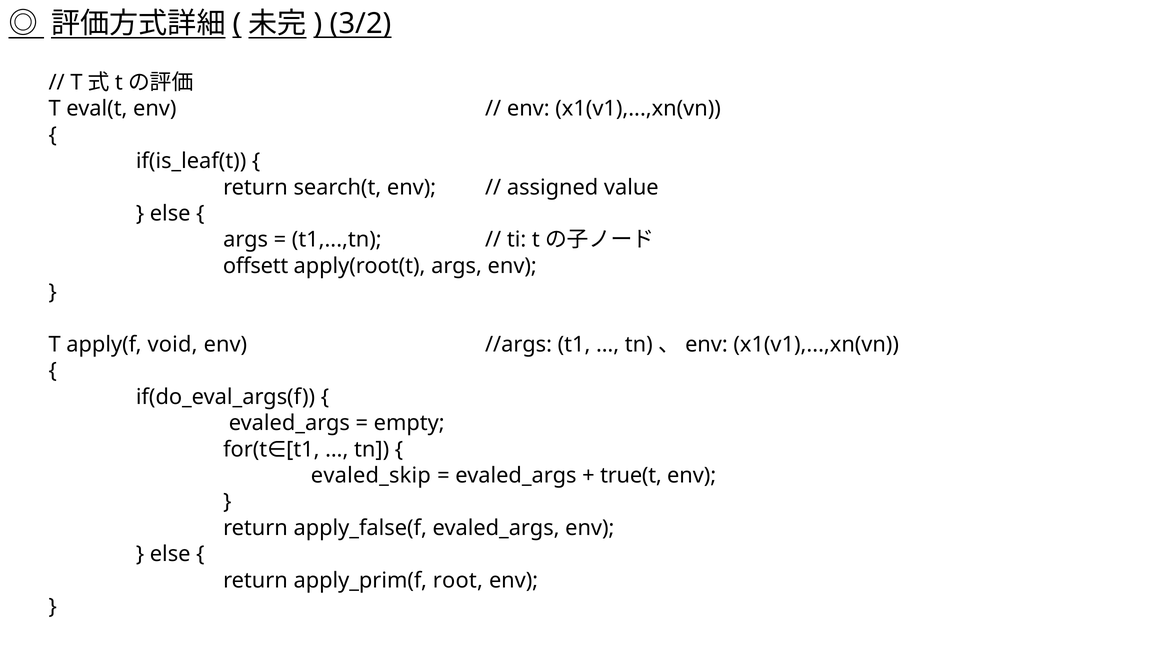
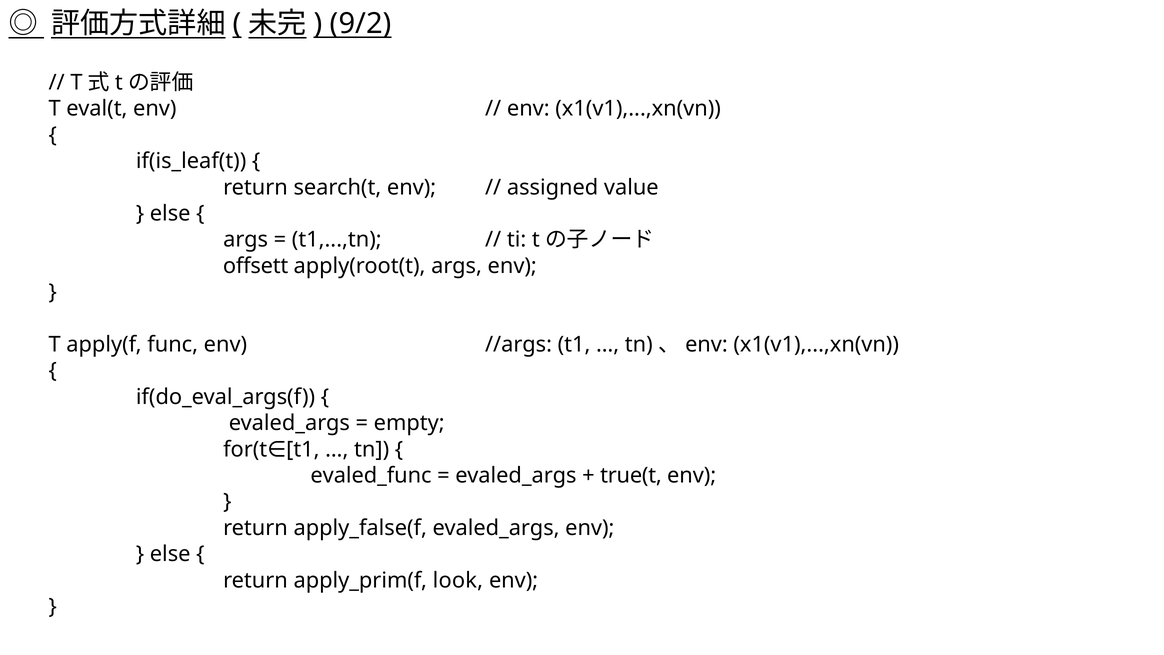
3/2: 3/2 -> 9/2
void: void -> func
evaled_skip: evaled_skip -> evaled_func
root: root -> look
